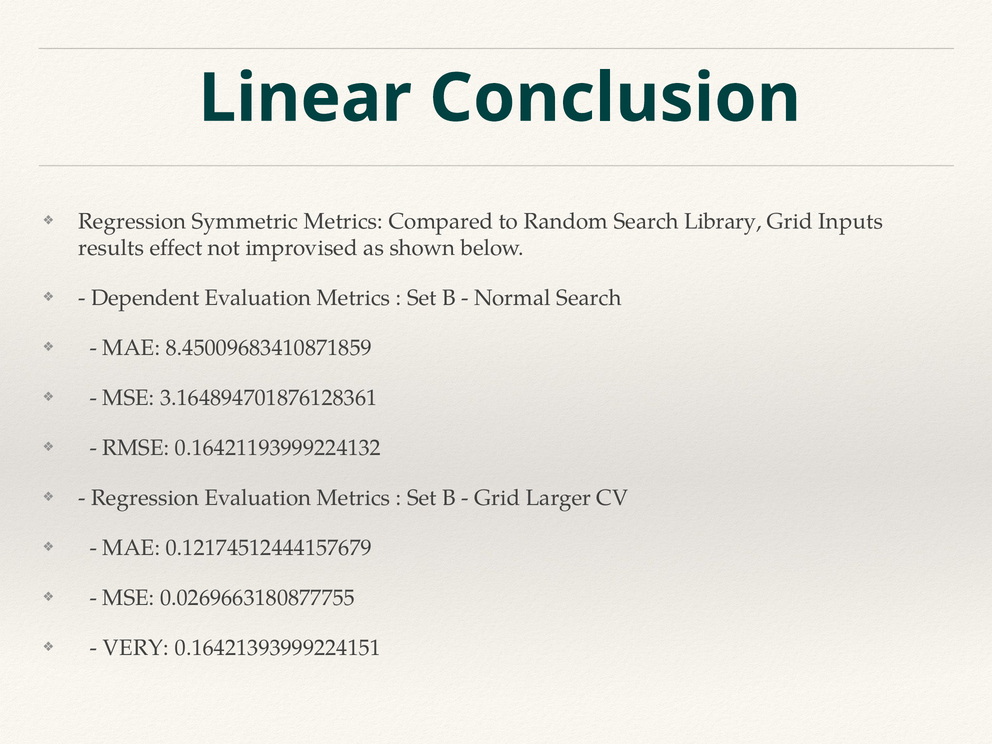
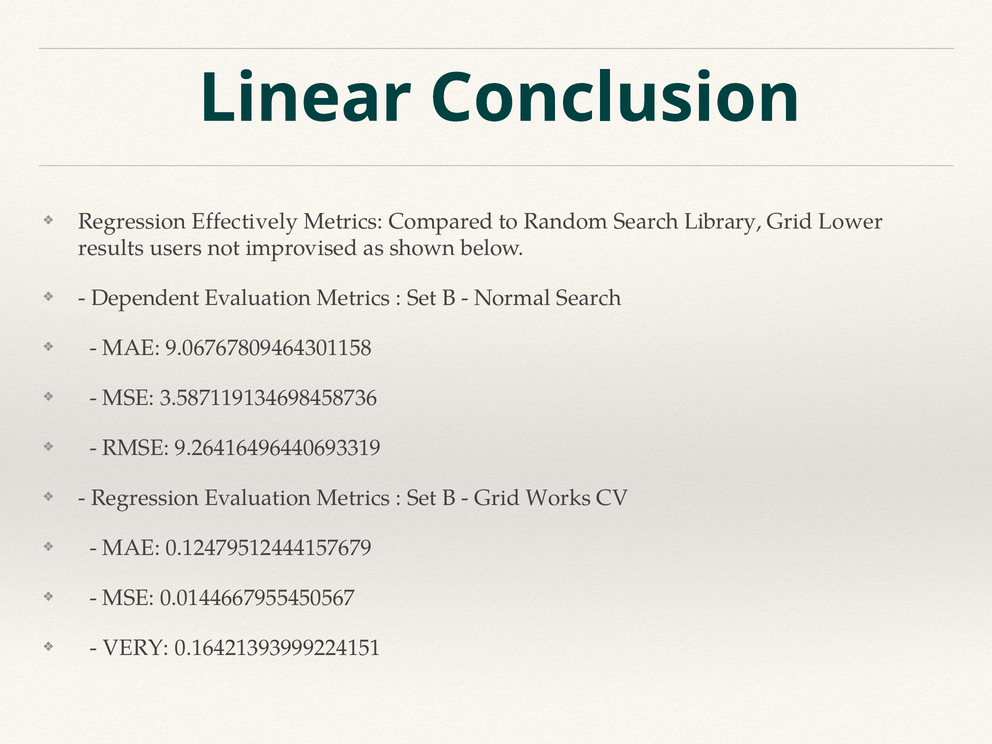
Symmetric: Symmetric -> Effectively
Inputs: Inputs -> Lower
effect: effect -> users
8.45009683410871859: 8.45009683410871859 -> 9.06767809464301158
3.164894701876128361: 3.164894701876128361 -> 3.587119134698458736
0.16421193999224132: 0.16421193999224132 -> 9.26416496440693319
Larger: Larger -> Works
0.12174512444157679: 0.12174512444157679 -> 0.12479512444157679
0.0269663180877755: 0.0269663180877755 -> 0.0144667955450567
